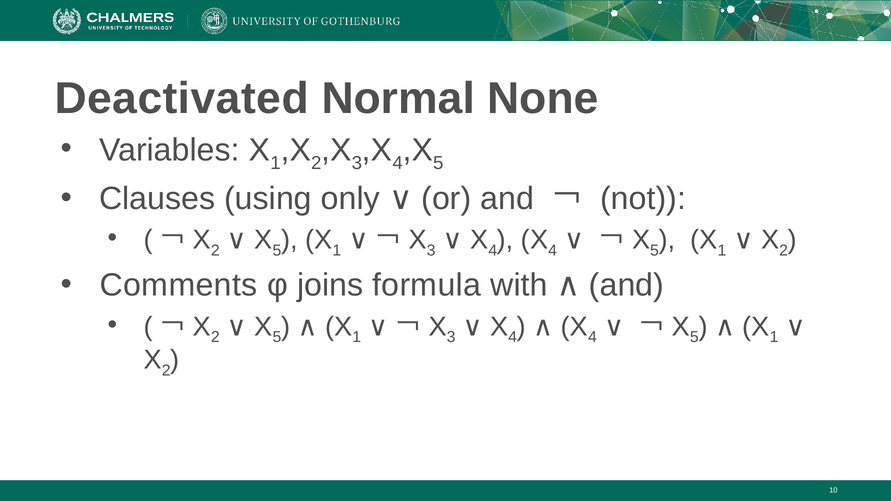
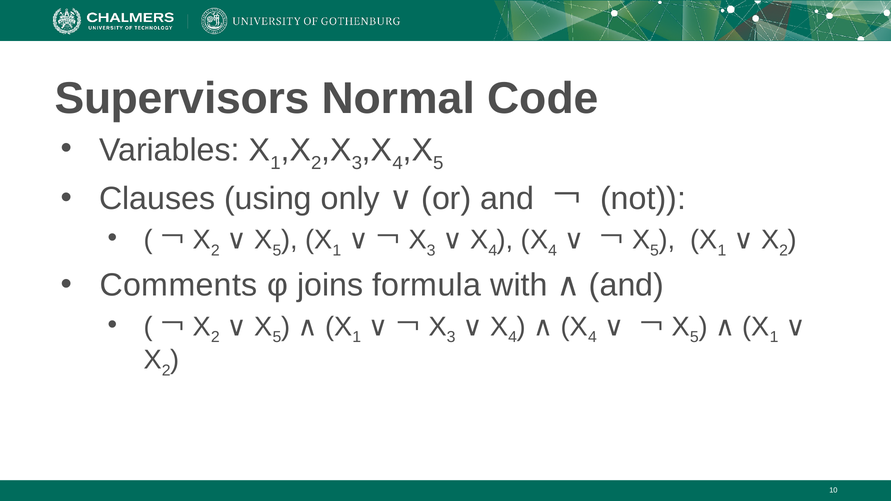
Deactivated: Deactivated -> Supervisors
None: None -> Code
